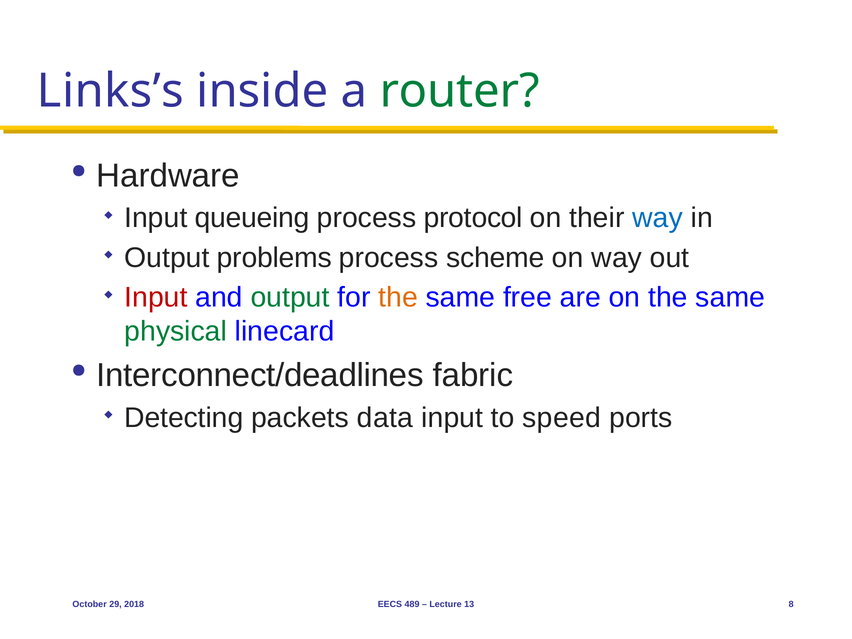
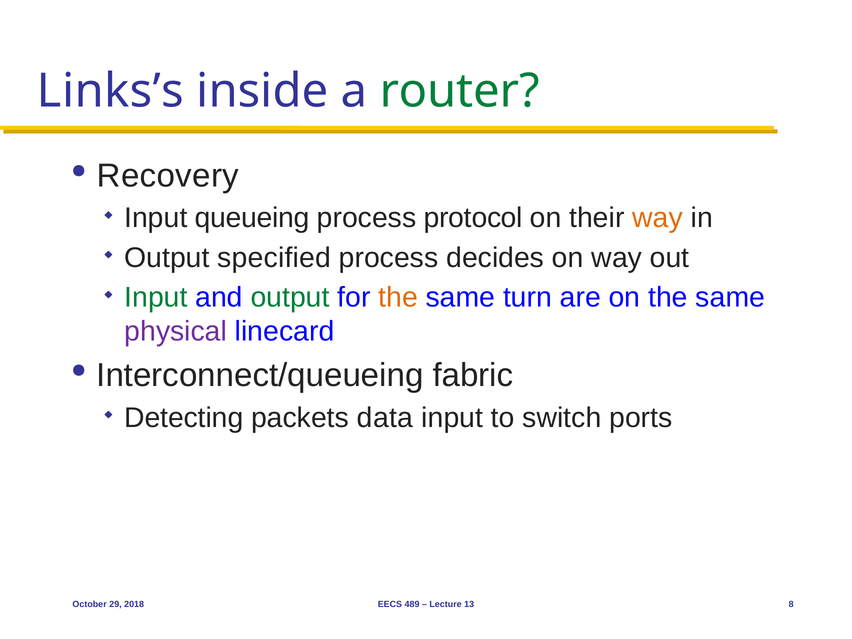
Hardware: Hardware -> Recovery
way at (658, 218) colour: blue -> orange
problems: problems -> specified
scheme: scheme -> decides
Input at (156, 297) colour: red -> green
free: free -> turn
physical colour: green -> purple
Interconnect/deadlines: Interconnect/deadlines -> Interconnect/queueing
speed: speed -> switch
